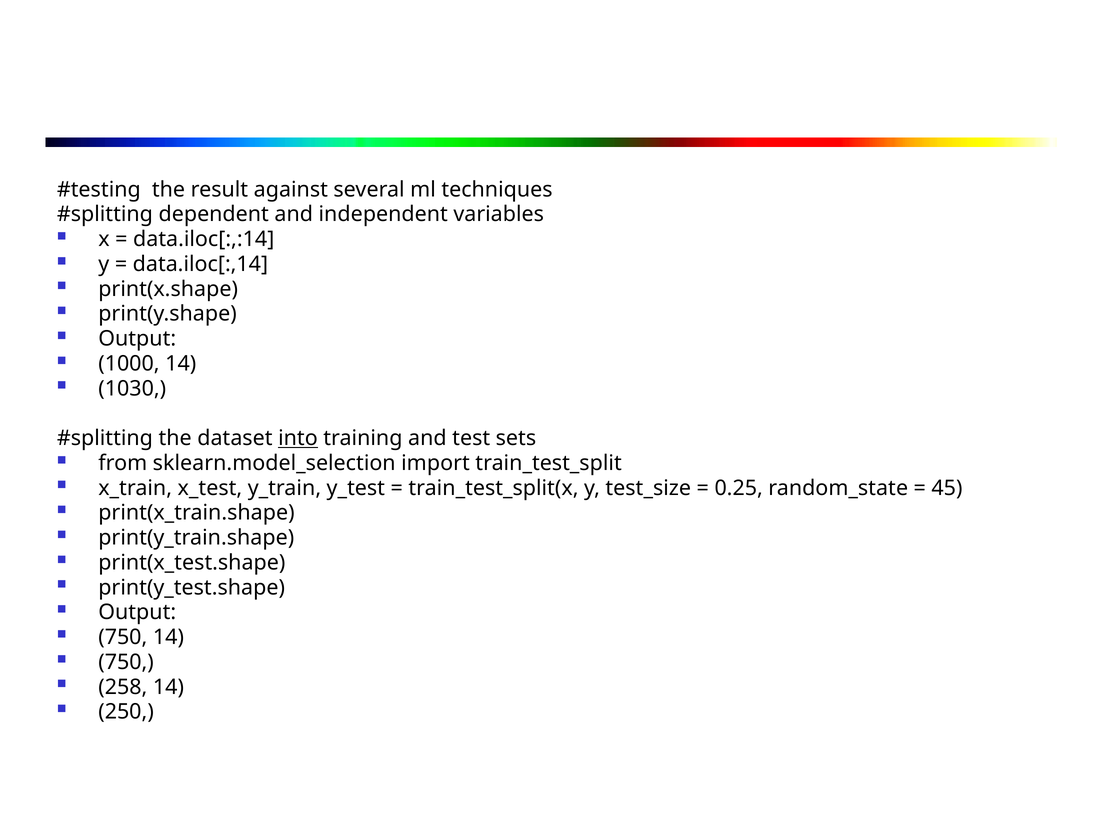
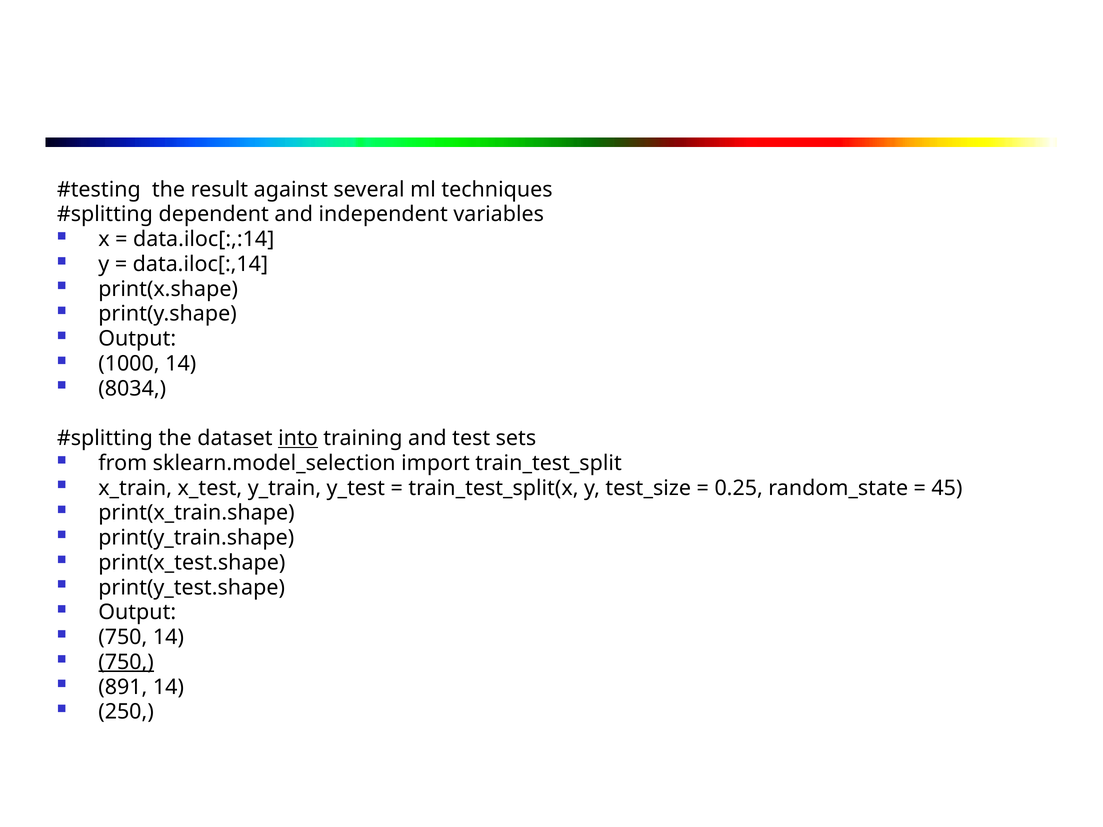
1030: 1030 -> 8034
750 at (126, 662) underline: none -> present
258: 258 -> 891
